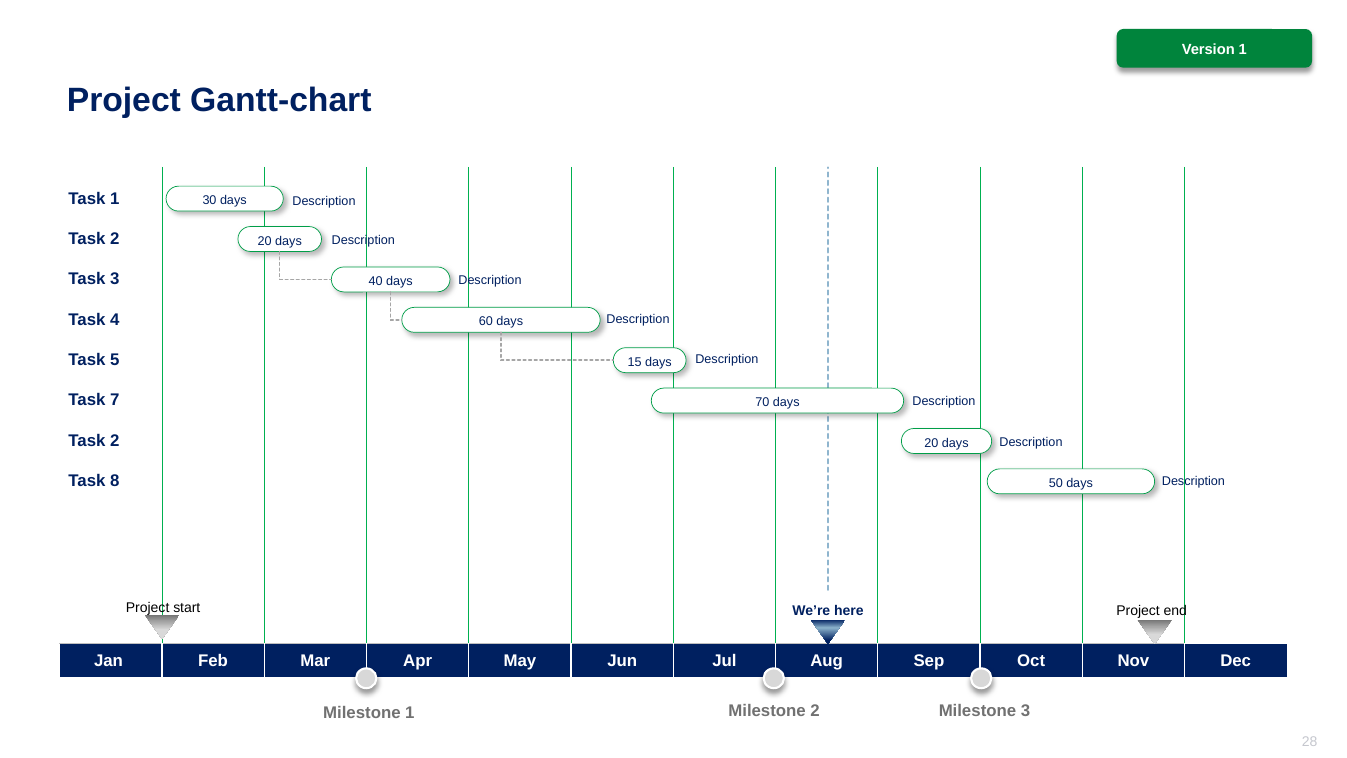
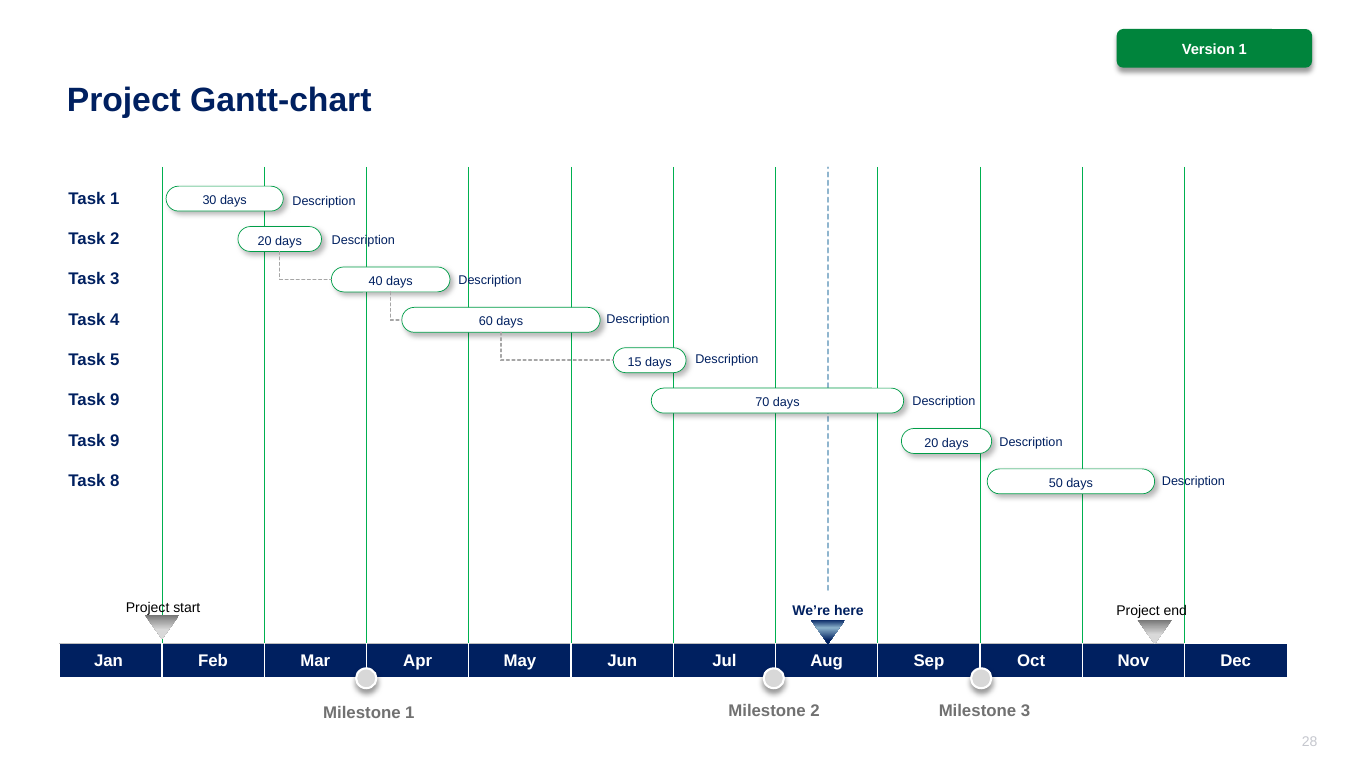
7 at (115, 400): 7 -> 9
2 at (115, 441): 2 -> 9
